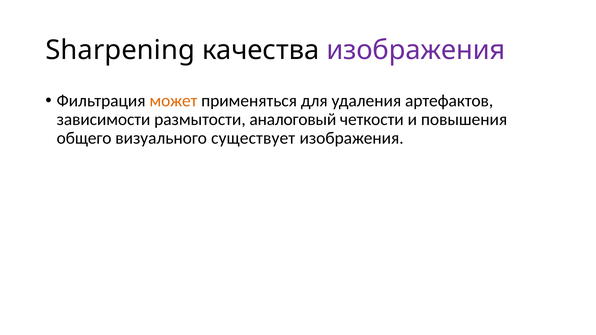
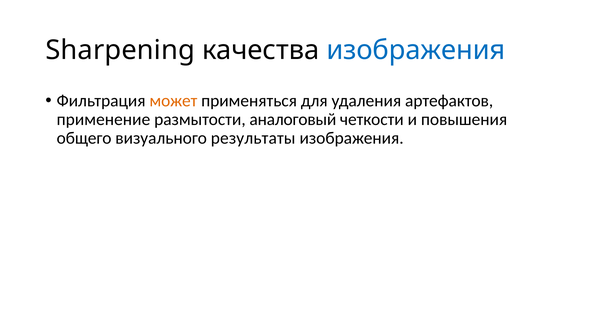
изображения at (416, 50) colour: purple -> blue
зависимости: зависимости -> применение
существует: существует -> результаты
